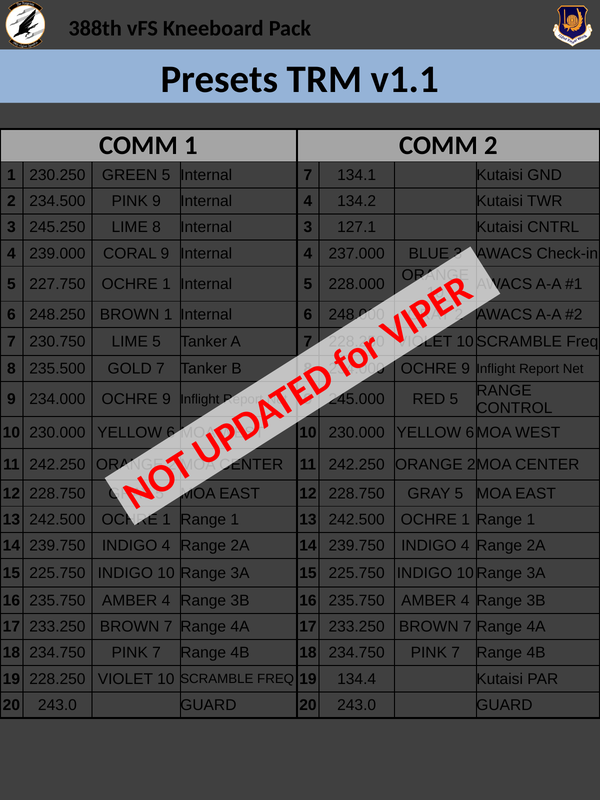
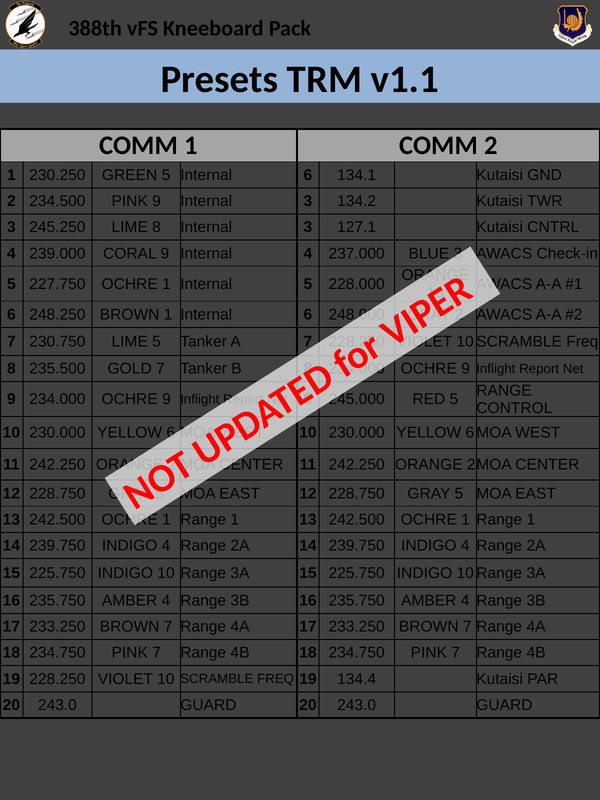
5 Internal 7: 7 -> 6
PINK 9 Internal 4: 4 -> 3
